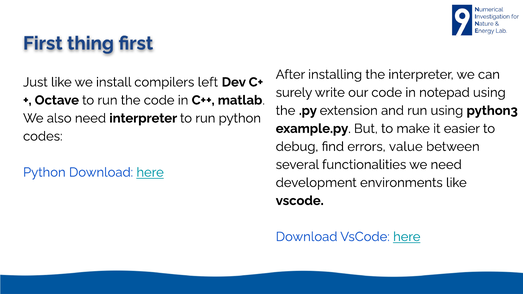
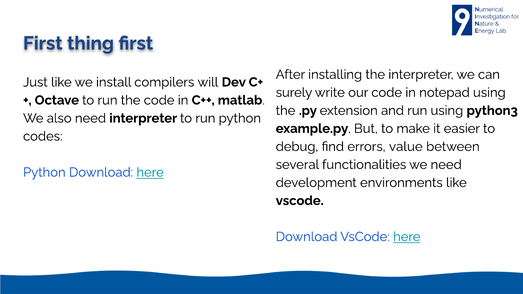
left: left -> will
